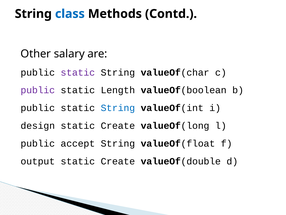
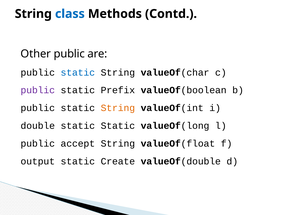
Other salary: salary -> public
static at (78, 72) colour: purple -> blue
Length: Length -> Prefix
String at (118, 108) colour: blue -> orange
design: design -> double
Create at (118, 125): Create -> Static
